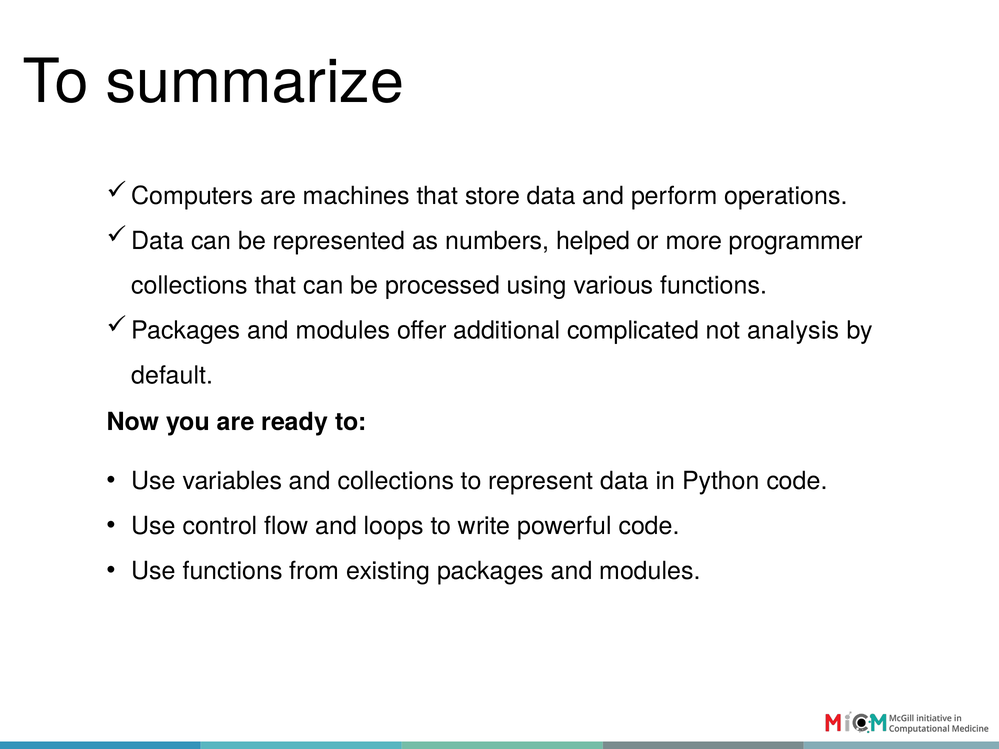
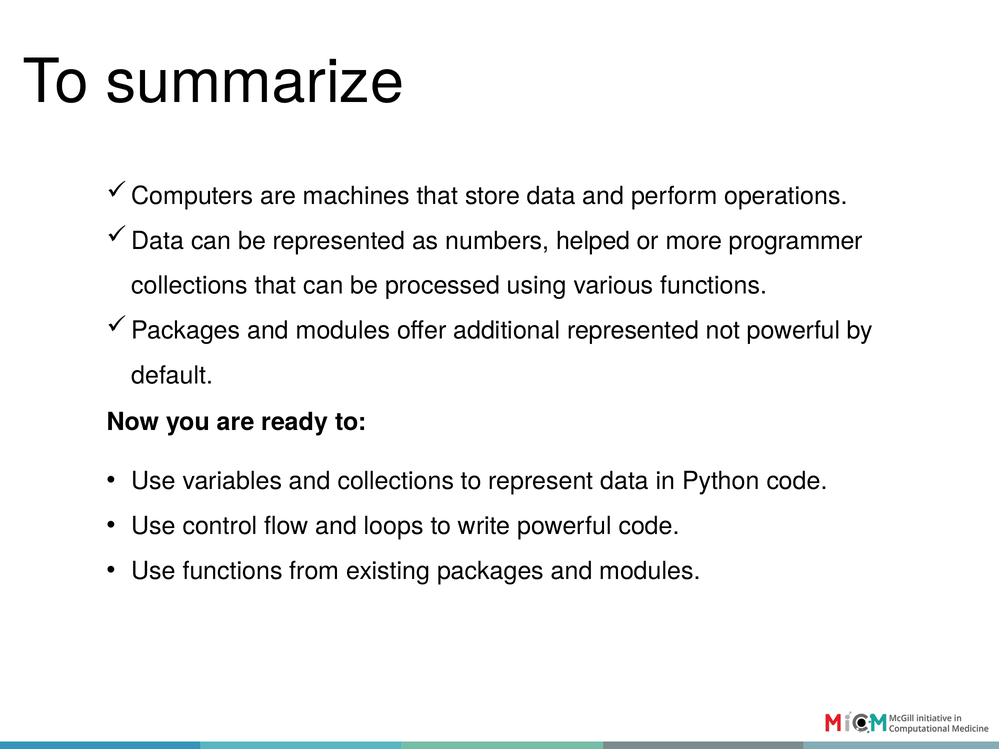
additional complicated: complicated -> represented
not analysis: analysis -> powerful
